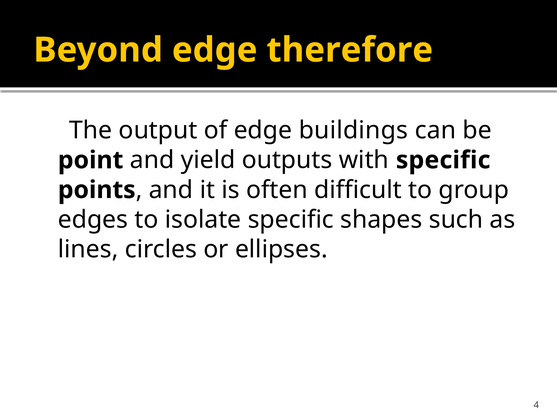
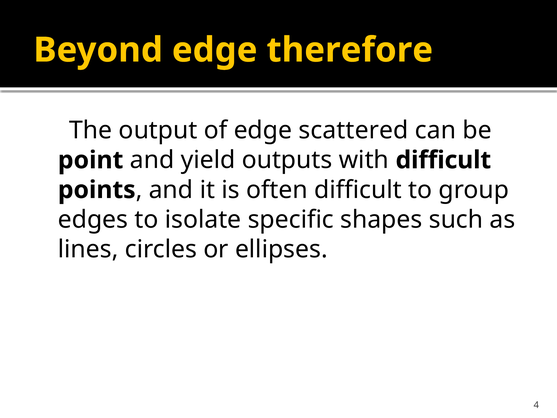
buildings: buildings -> scattered
with specific: specific -> difficult
